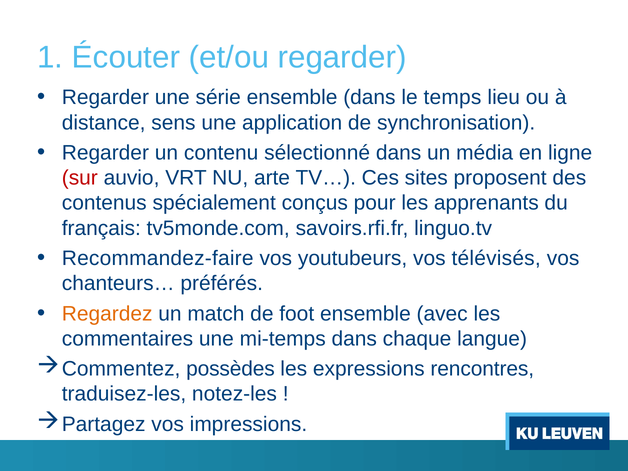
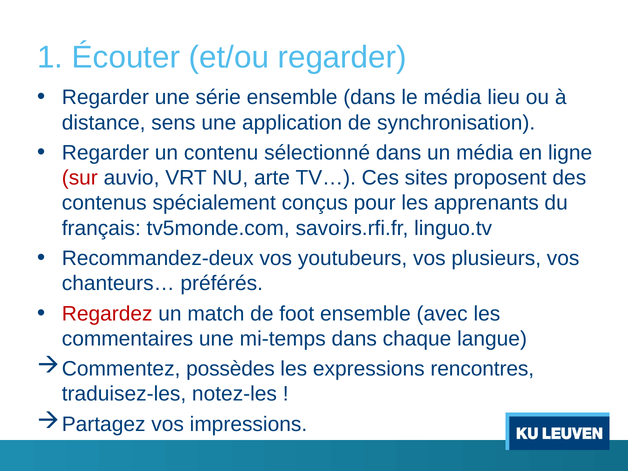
le temps: temps -> média
Recommandez-faire: Recommandez-faire -> Recommandez-deux
télévisés: télévisés -> plusieurs
Regardez colour: orange -> red
